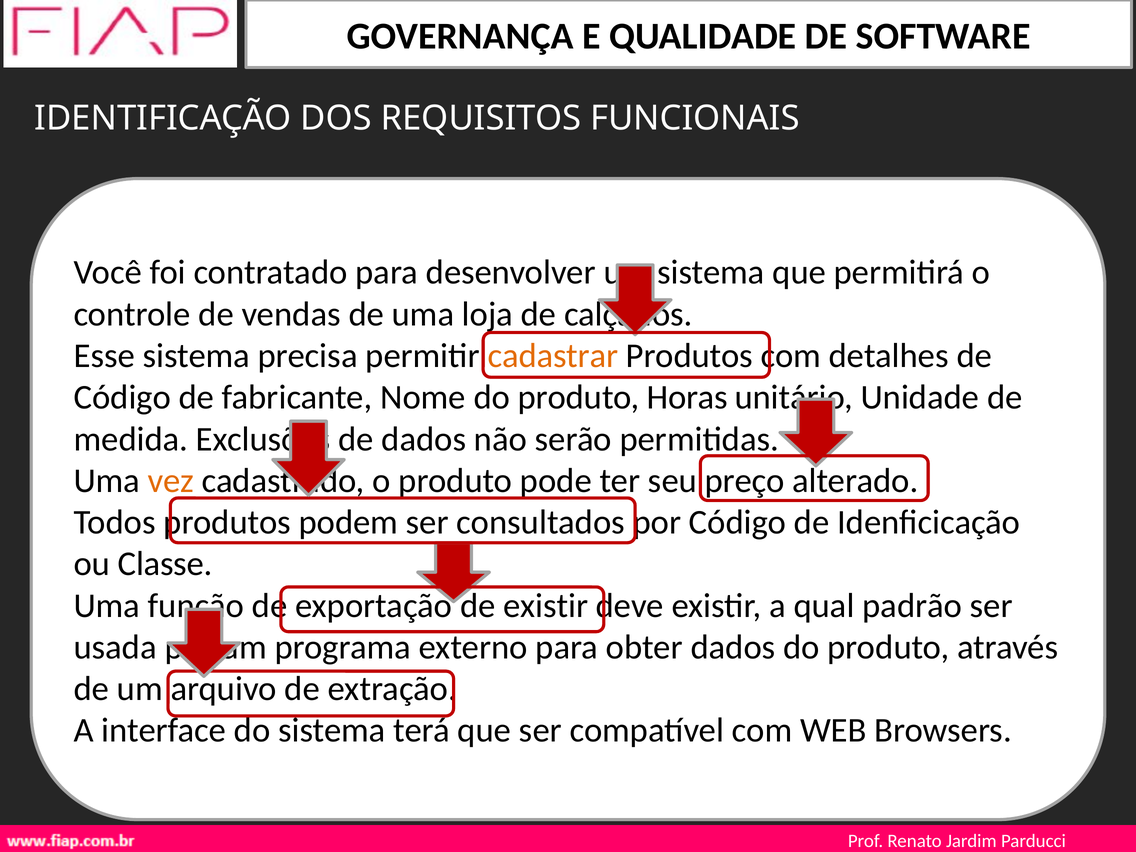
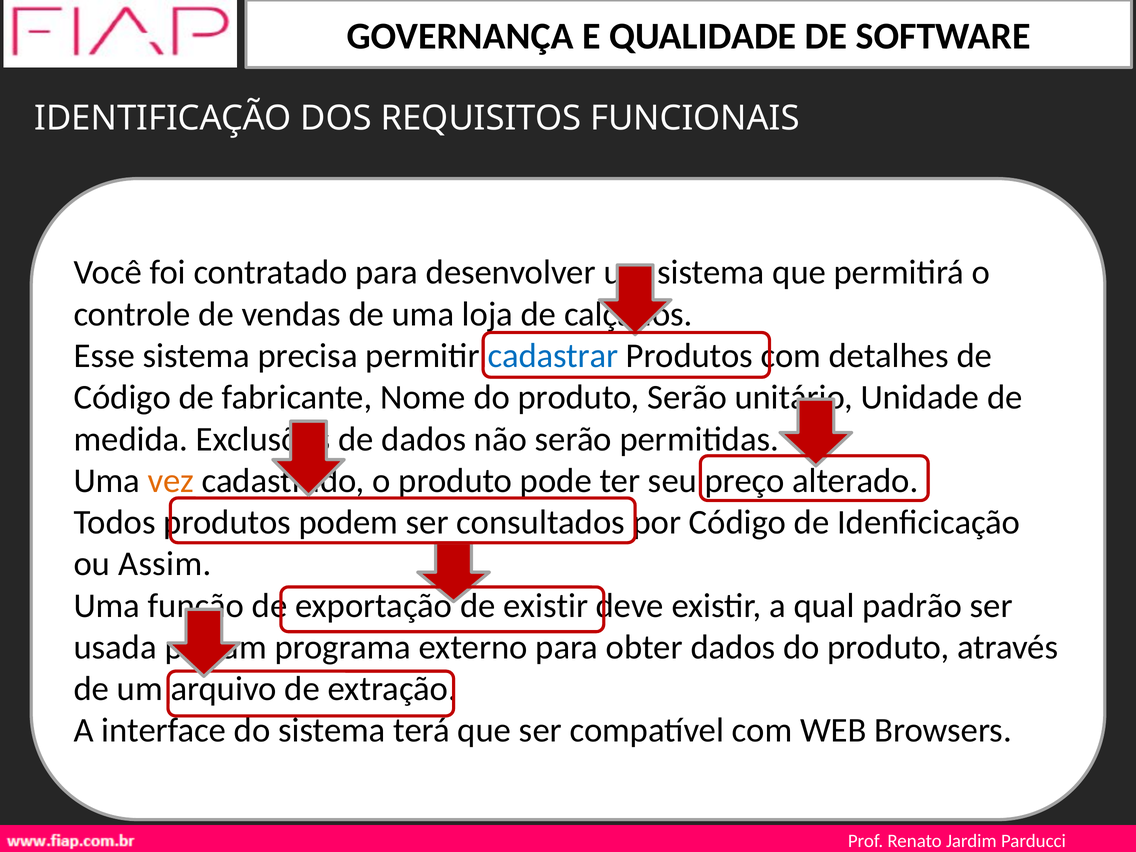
cadastrar colour: orange -> blue
produto Horas: Horas -> Serão
Classe: Classe -> Assim
